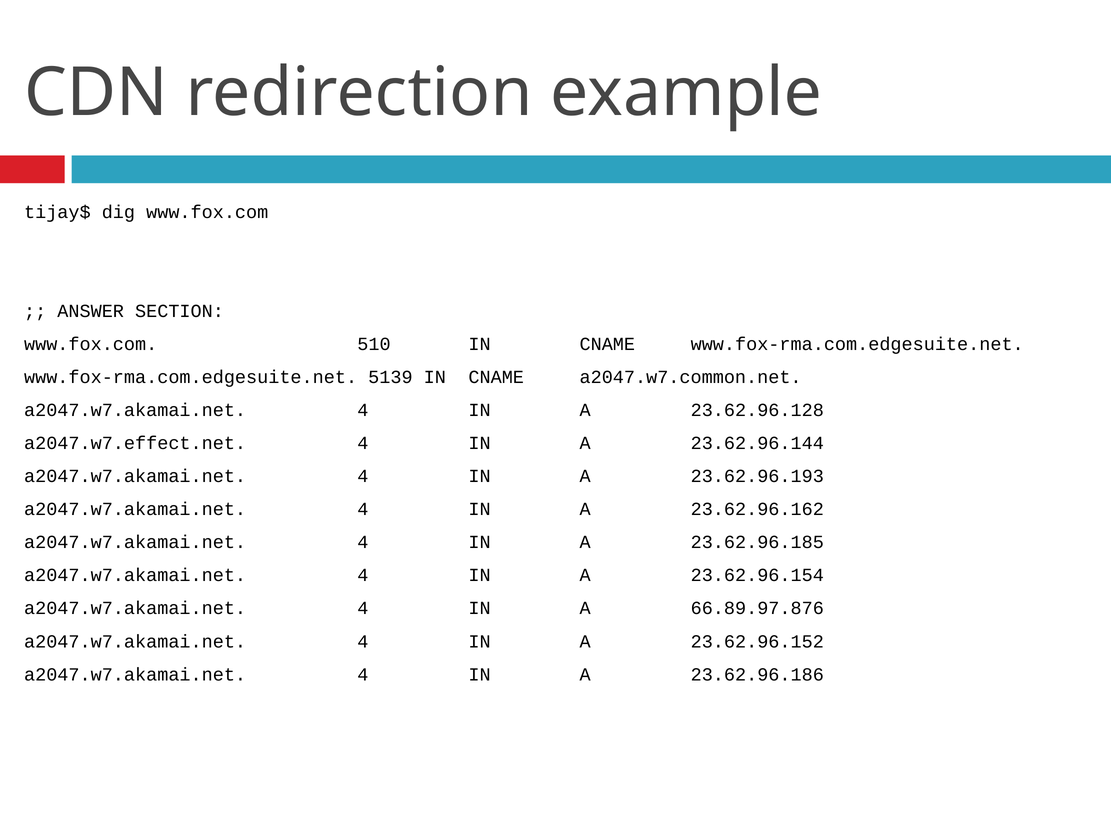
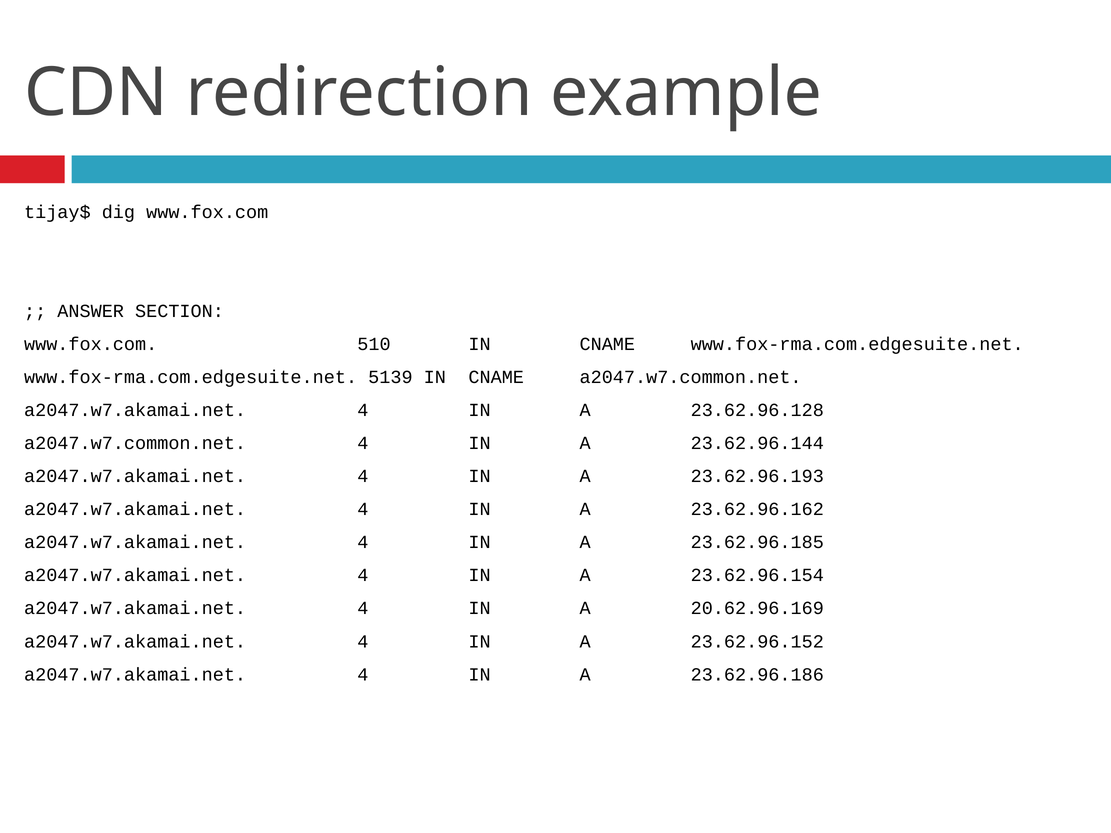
a2047.w7.effect.net at (135, 443): a2047.w7.effect.net -> a2047.w7.common.net
66.89.97.876: 66.89.97.876 -> 20.62.96.169
